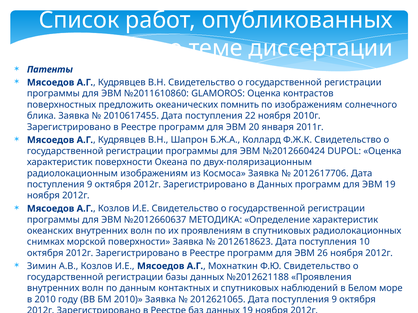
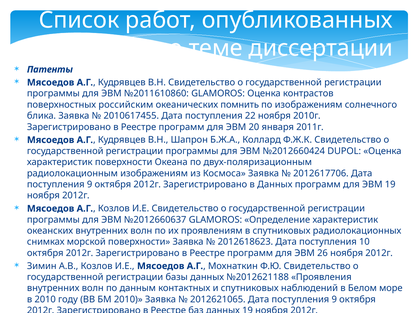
предложить: предложить -> российским
№2012660637 МЕТОДИКА: МЕТОДИКА -> GLAMOROS
